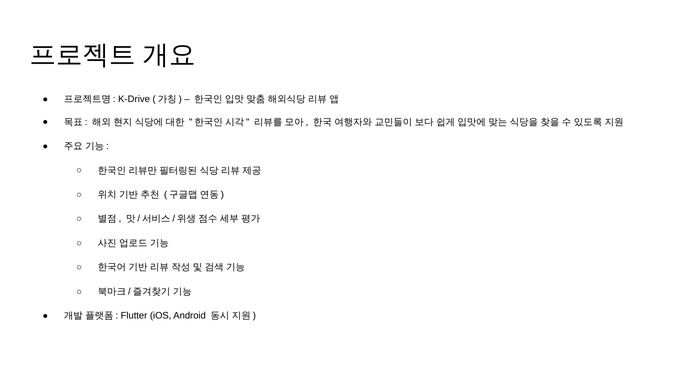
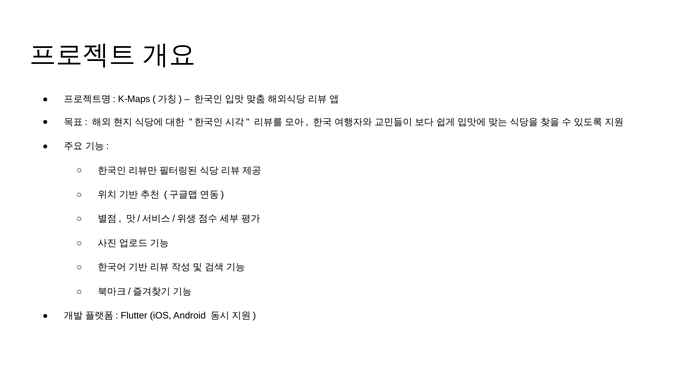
K-Drive: K-Drive -> K-Maps
